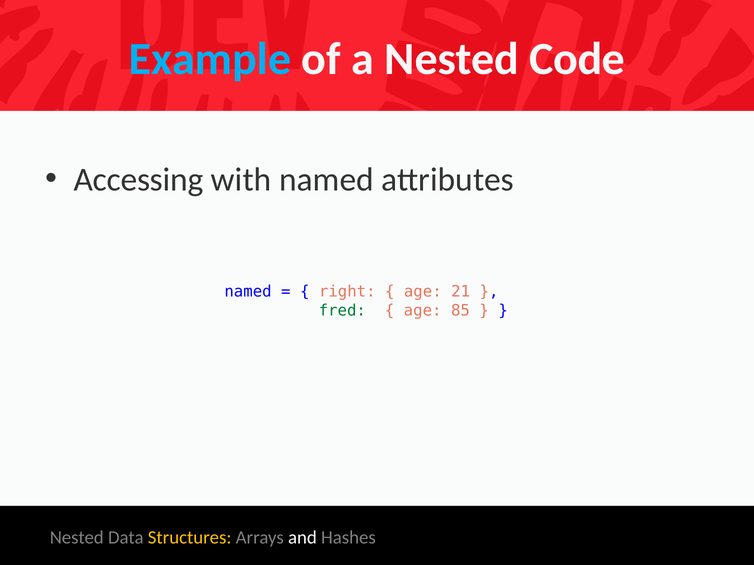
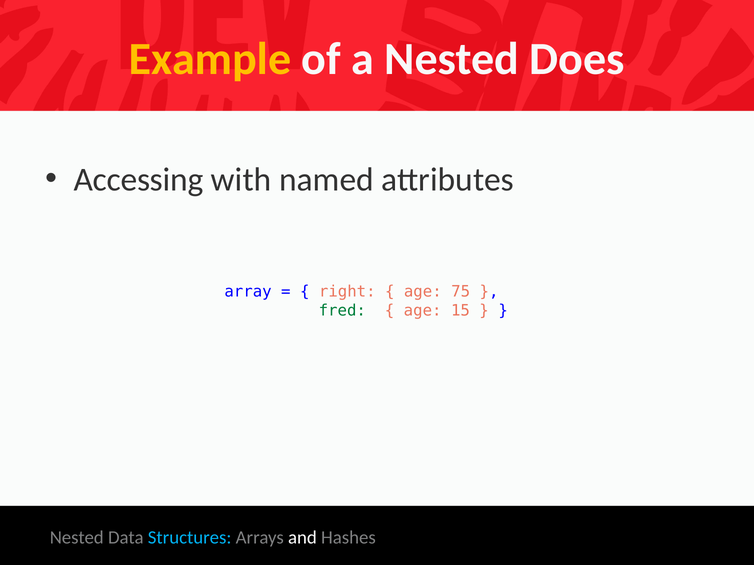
Example colour: light blue -> yellow
Code: Code -> Does
named at (248, 292): named -> array
21: 21 -> 75
85: 85 -> 15
Structures colour: yellow -> light blue
